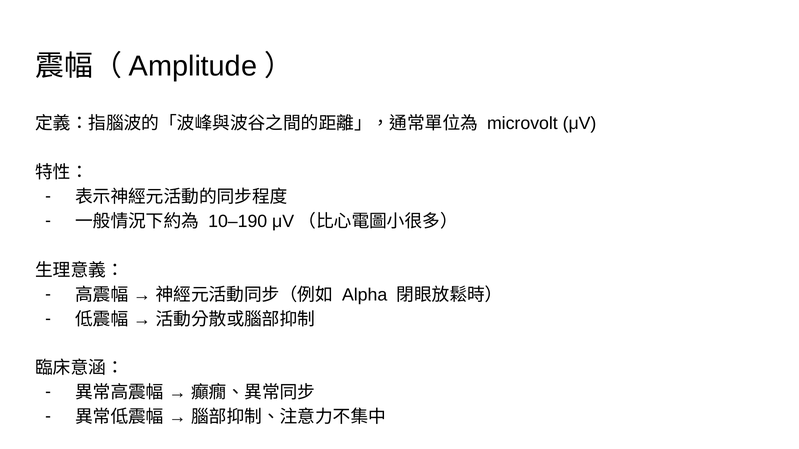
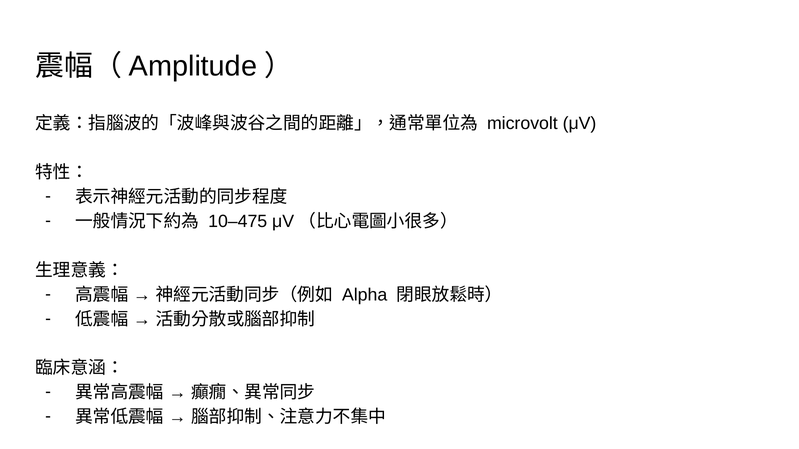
10–190: 10–190 -> 10–475
